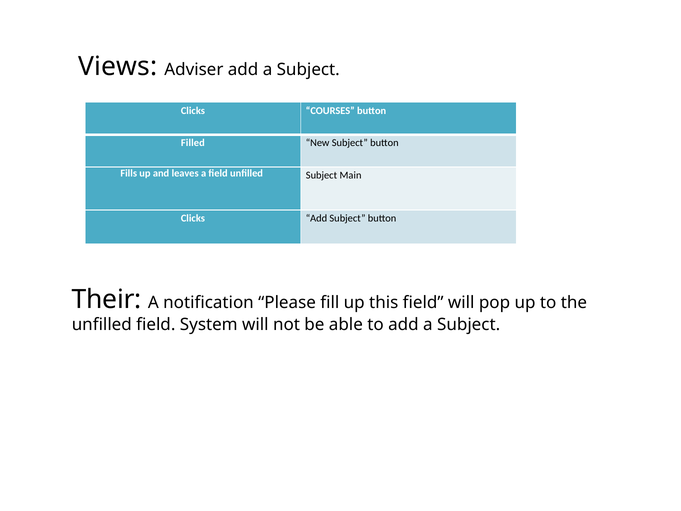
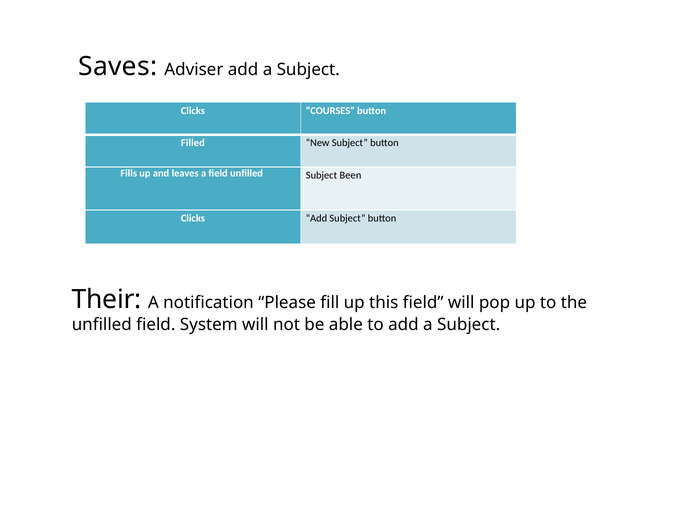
Views: Views -> Saves
Main: Main -> Been
